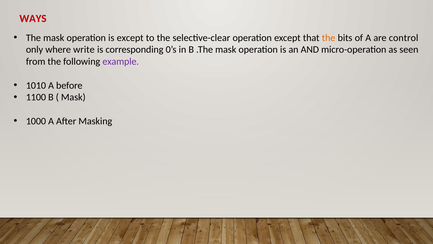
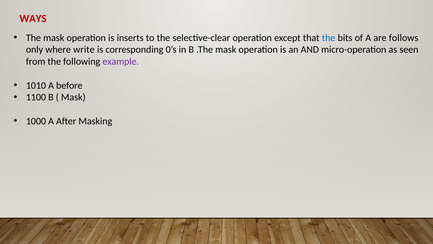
is except: except -> inserts
the at (329, 38) colour: orange -> blue
control: control -> follows
